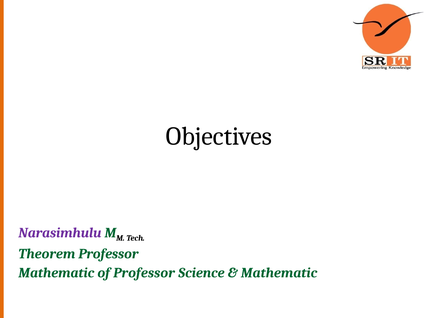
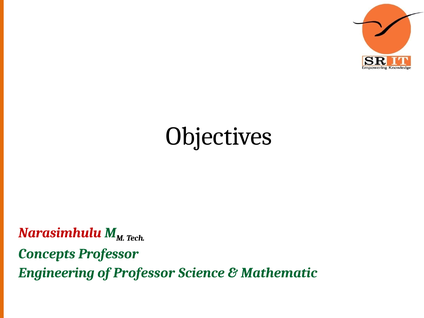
Narasimhulu colour: purple -> red
Theorem: Theorem -> Concepts
Mathematic at (56, 273): Mathematic -> Engineering
